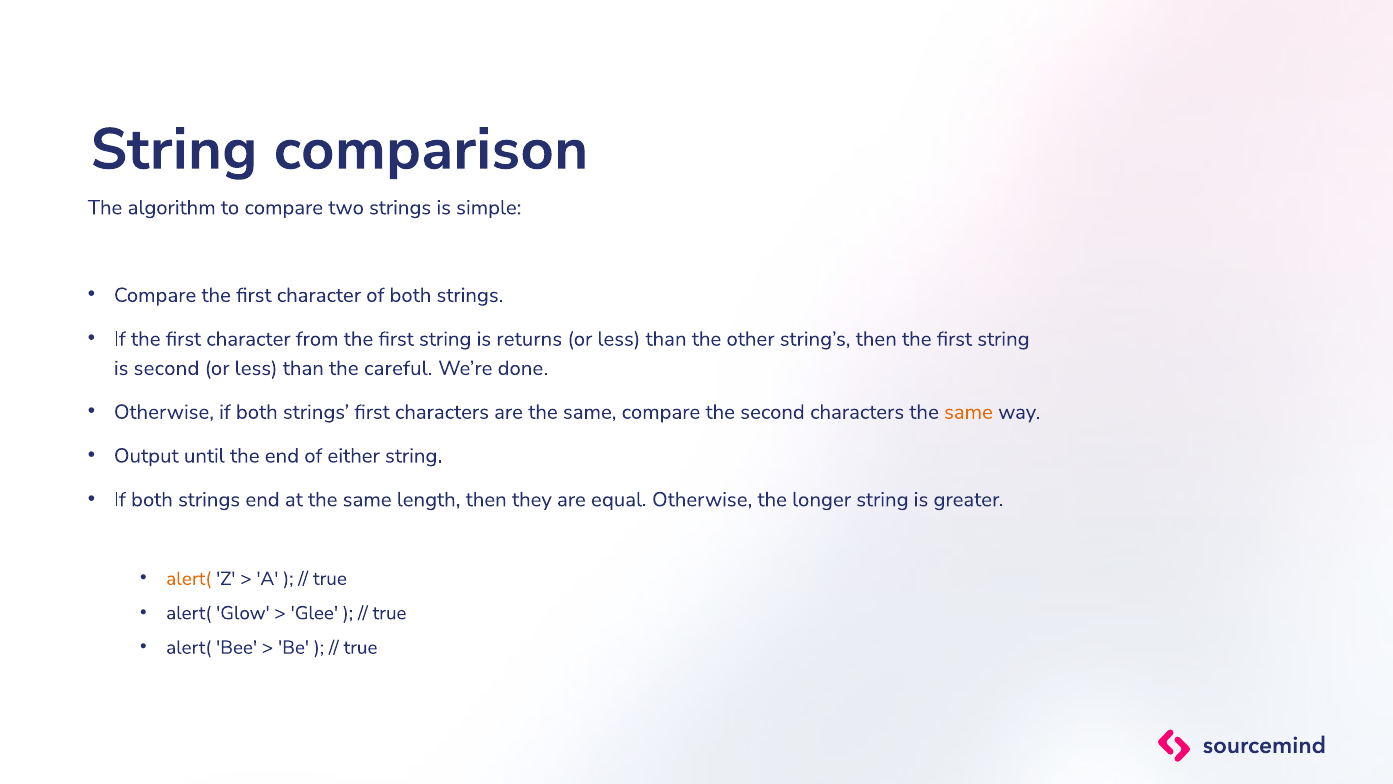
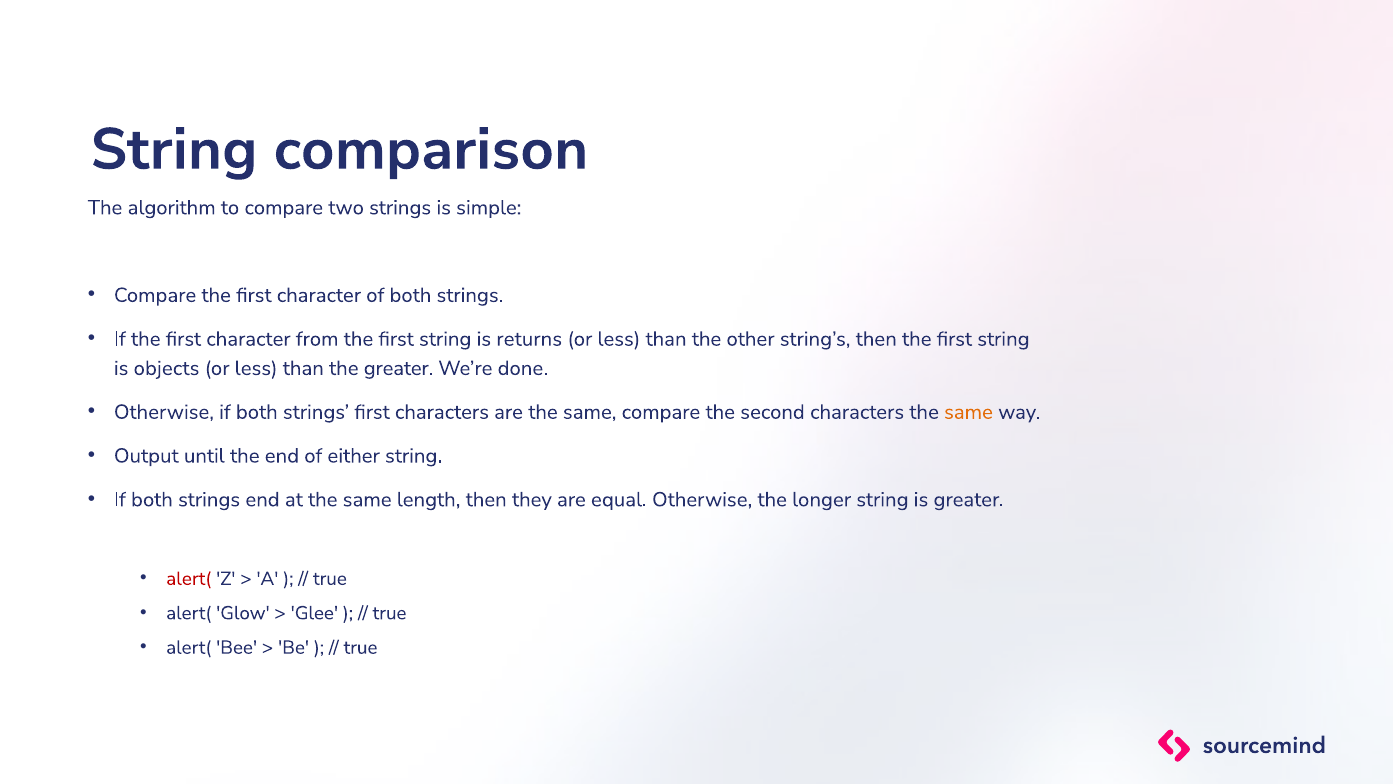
is second: second -> objects
the careful: careful -> greater
alert( at (189, 578) colour: orange -> red
